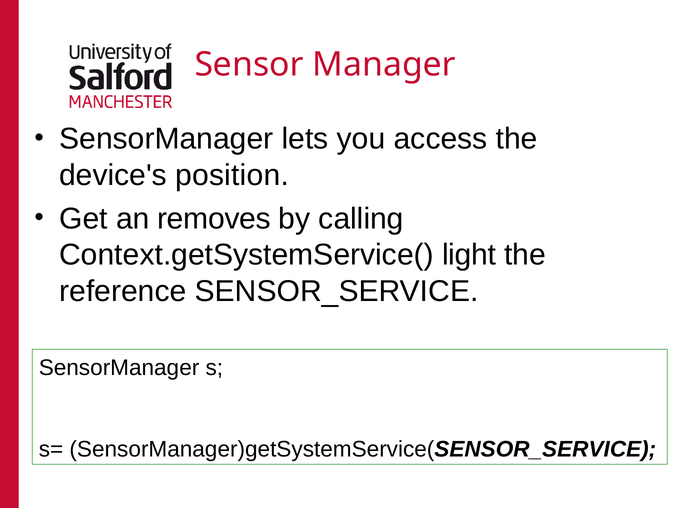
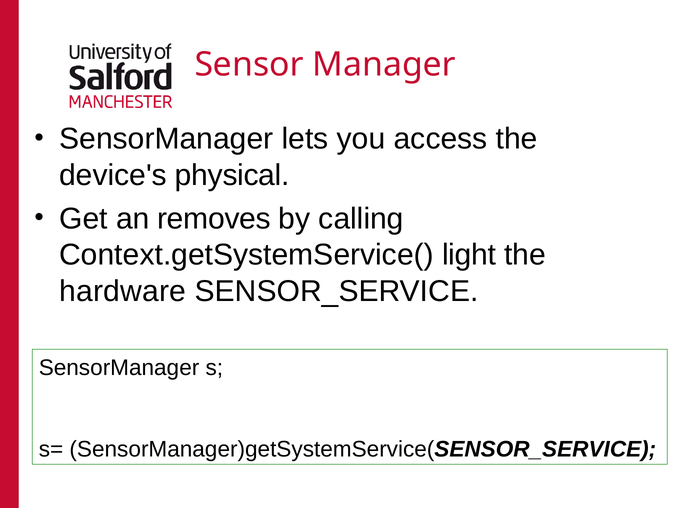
position: position -> physical
reference: reference -> hardware
